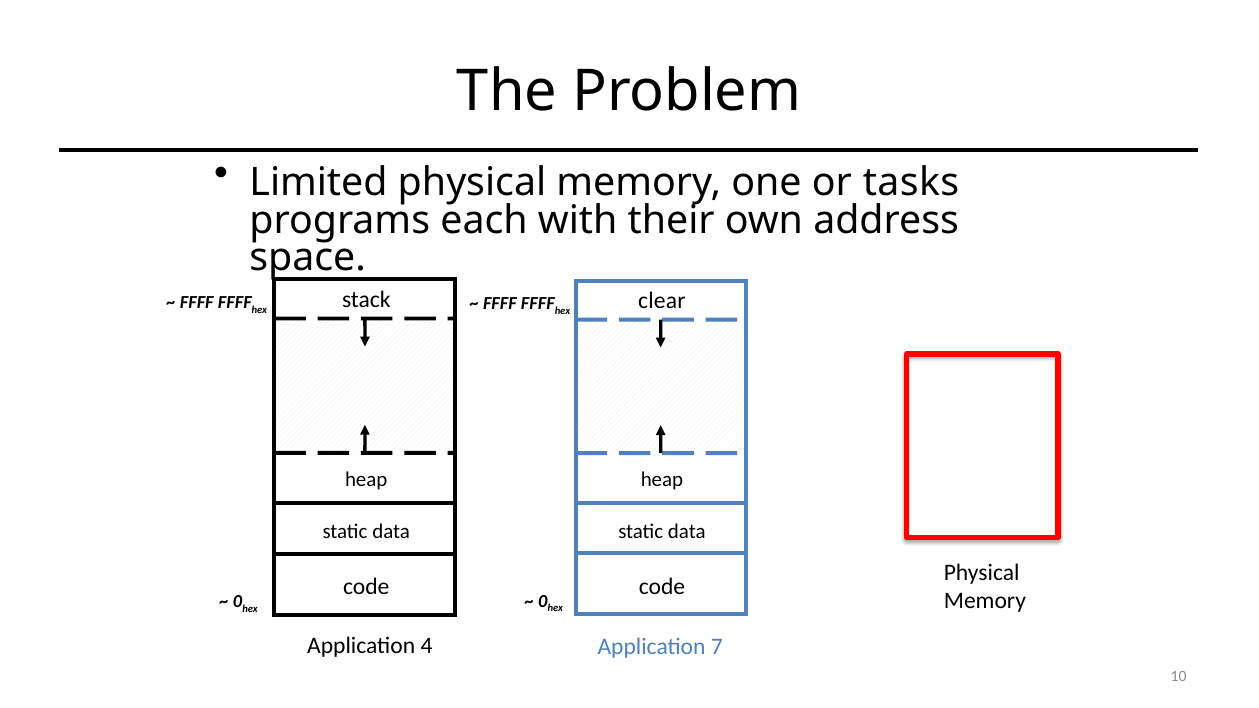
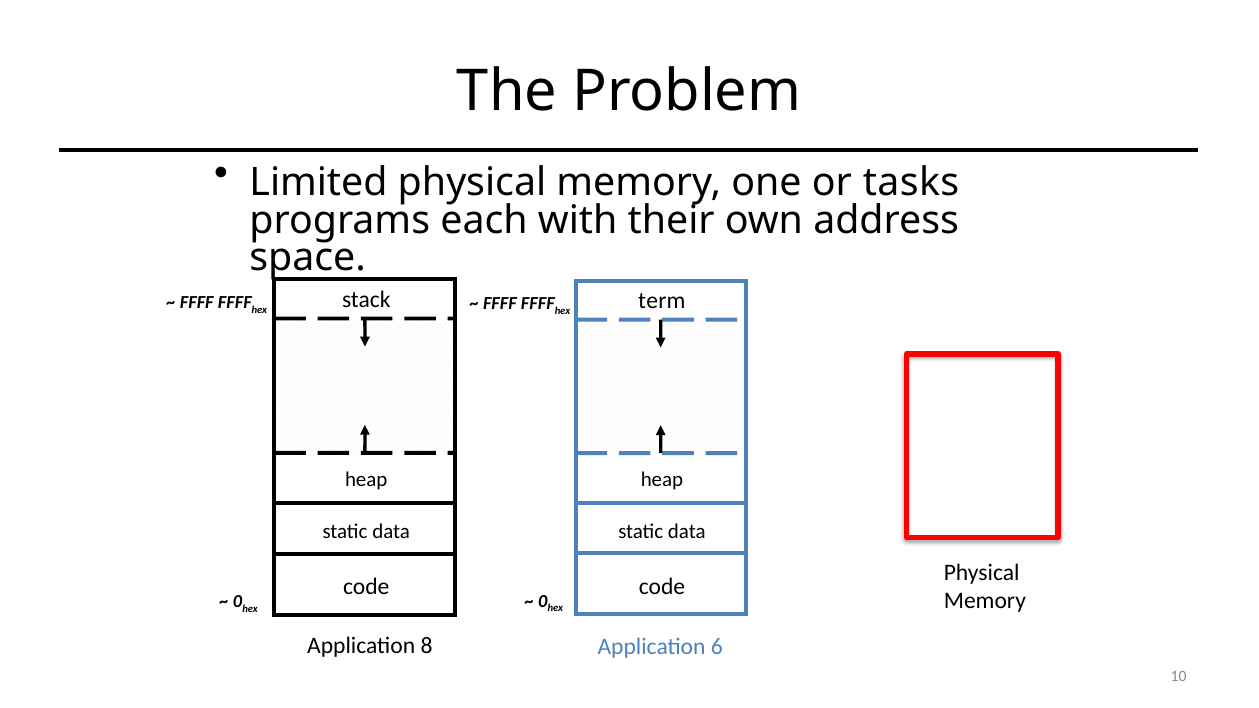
clear: clear -> term
4: 4 -> 8
7: 7 -> 6
